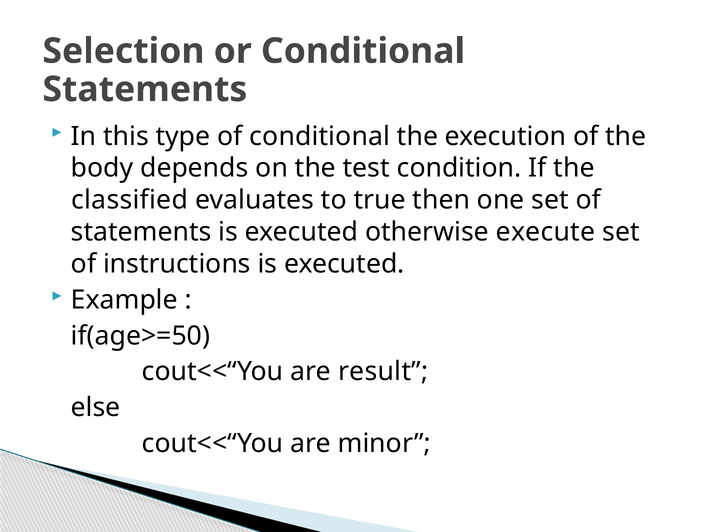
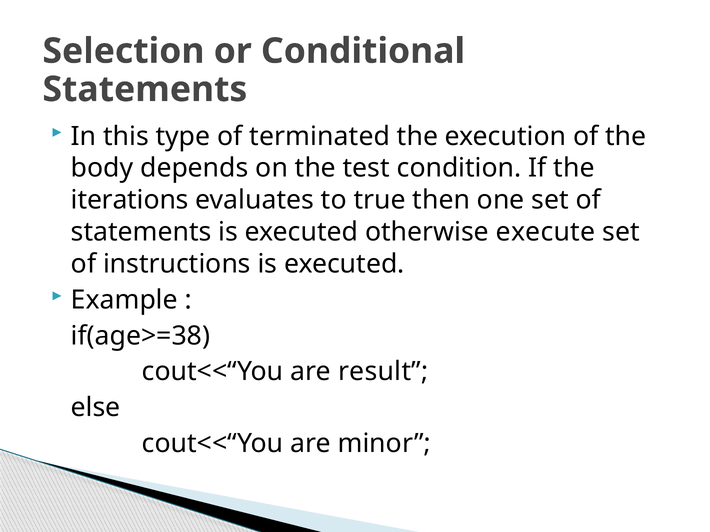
of conditional: conditional -> terminated
classified: classified -> iterations
if(age>=50: if(age>=50 -> if(age>=38
